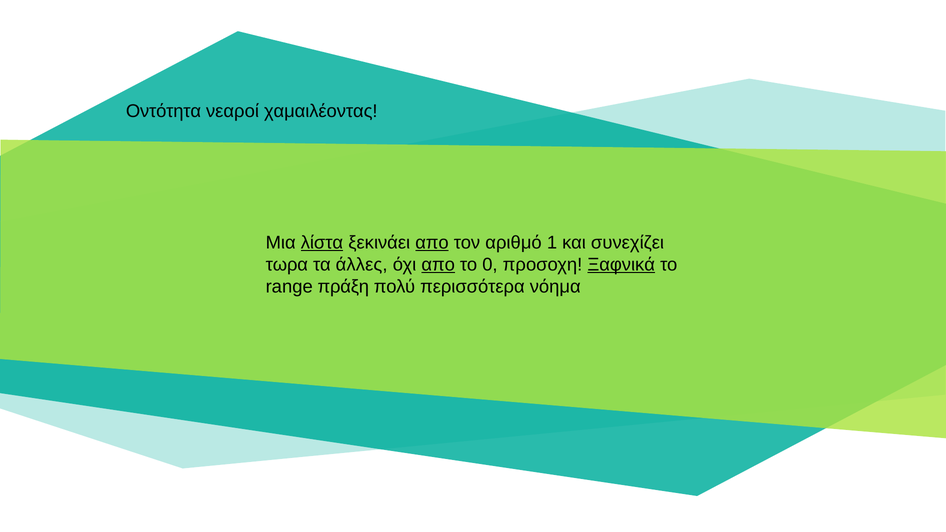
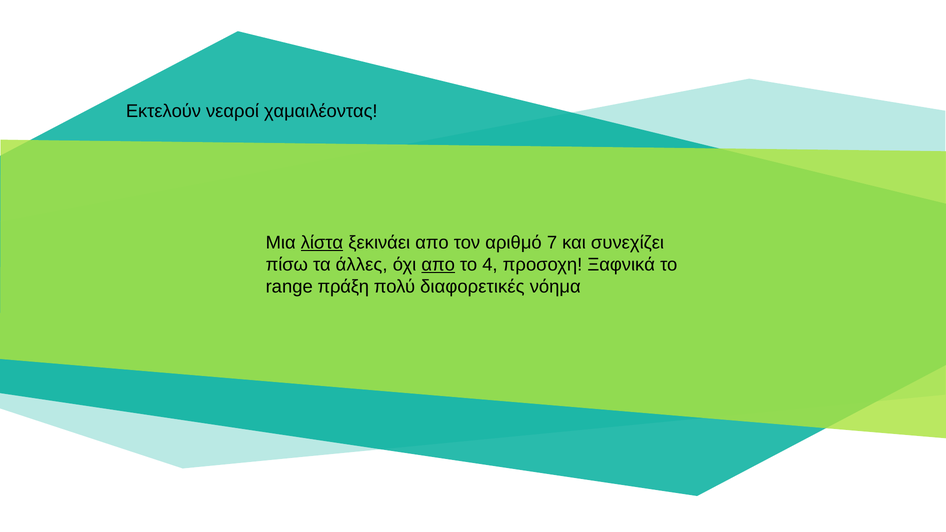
Οντότητα: Οντότητα -> Εκτελούν
απο at (432, 243) underline: present -> none
1: 1 -> 7
τωρα: τωρα -> πίσω
0: 0 -> 4
Ξαφνικά underline: present -> none
περισσότερα: περισσότερα -> διαφορετικές
